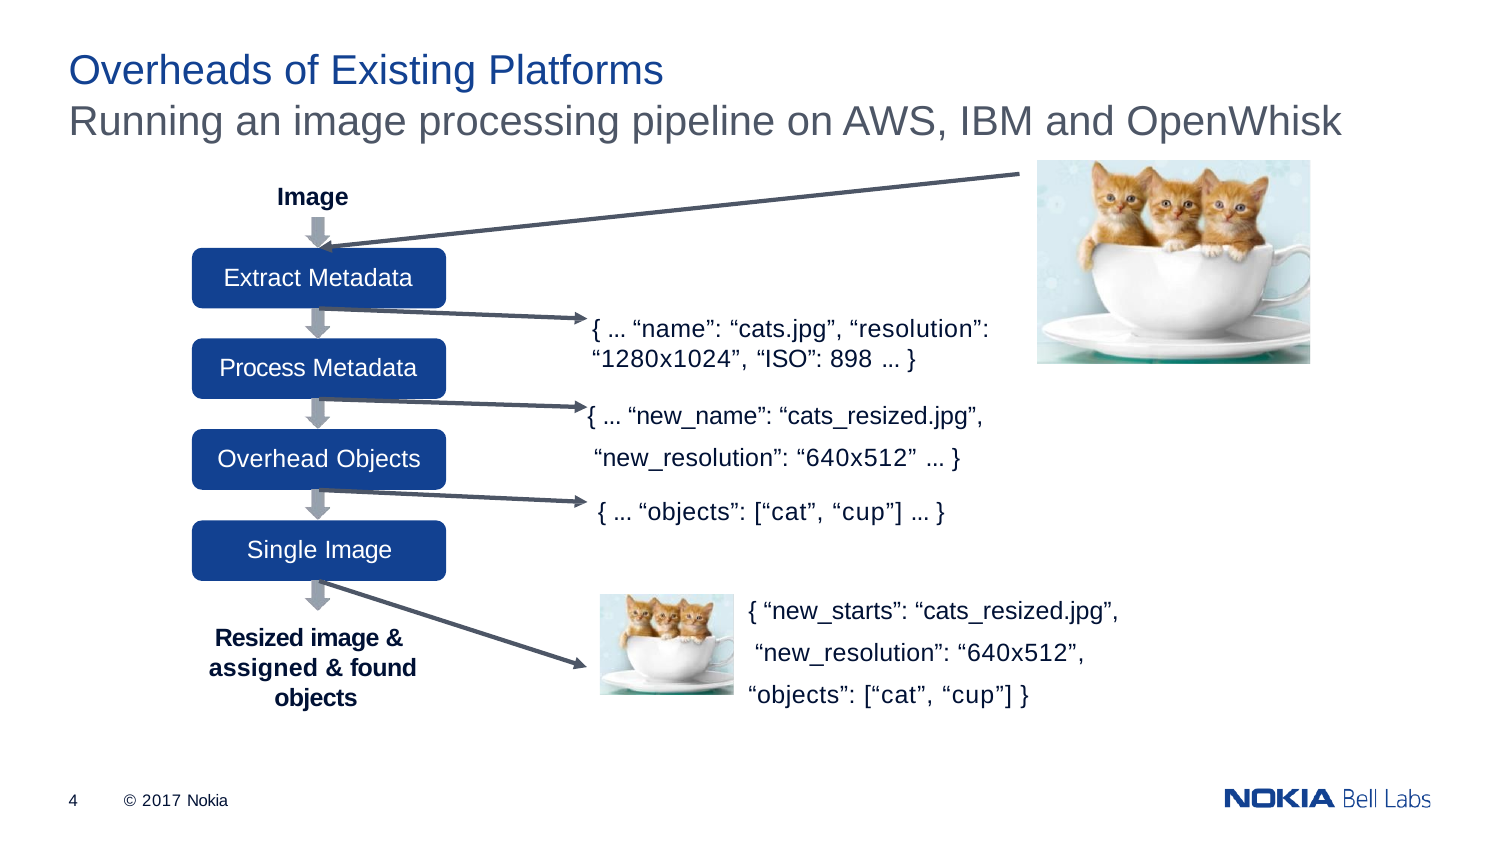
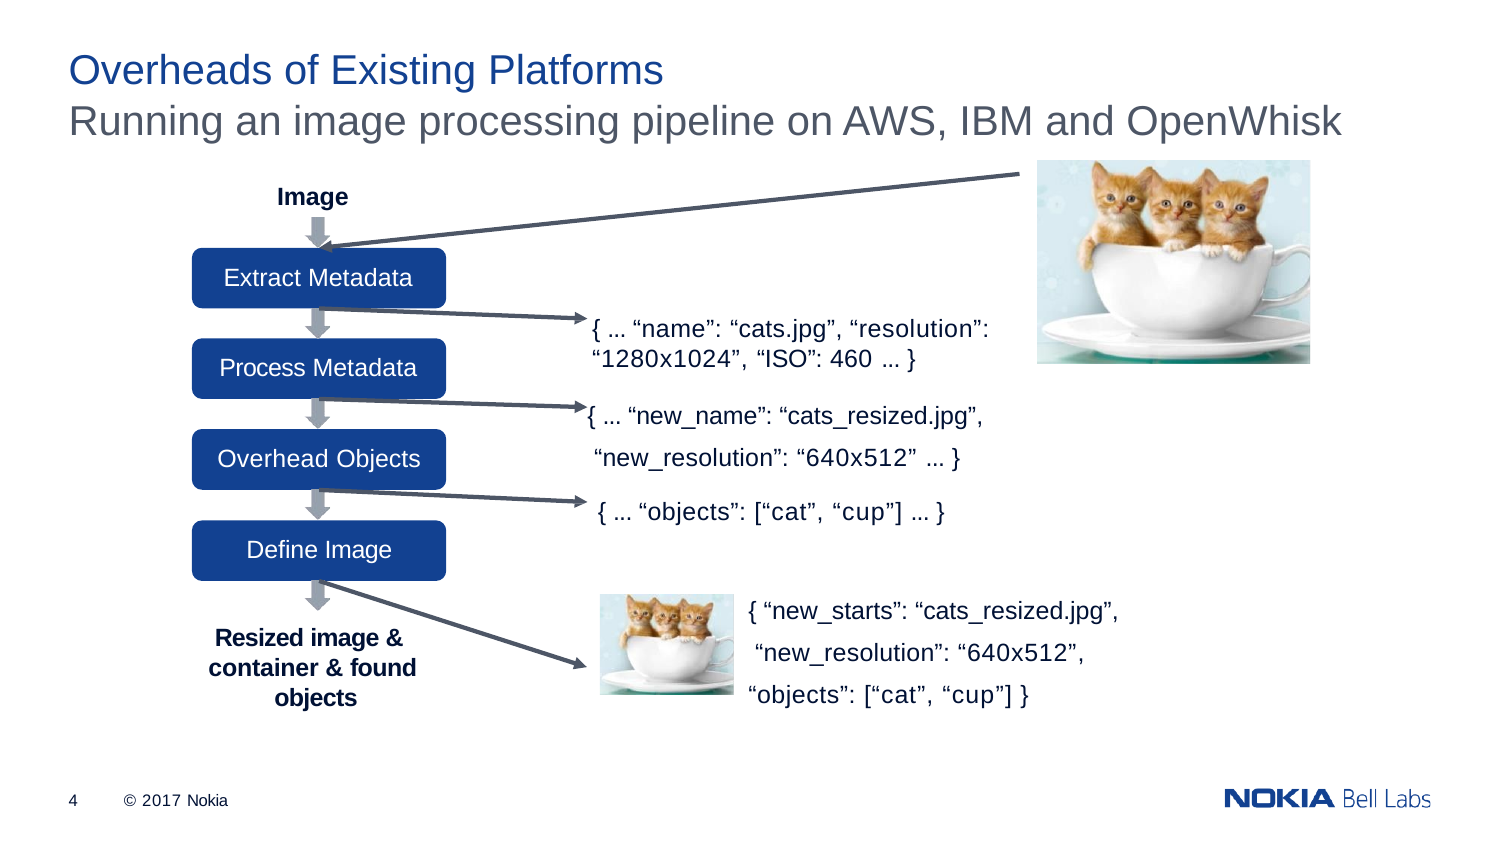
898: 898 -> 460
Single: Single -> Define
assigned: assigned -> container
